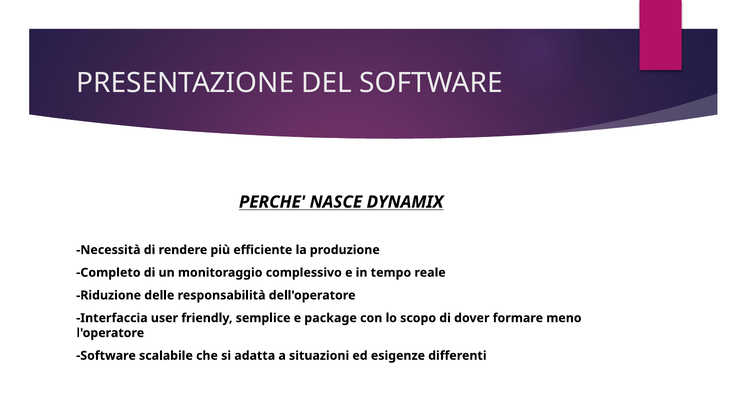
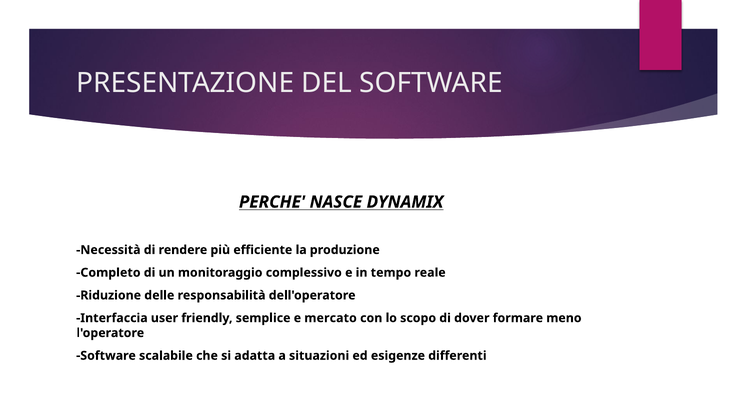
package: package -> mercato
